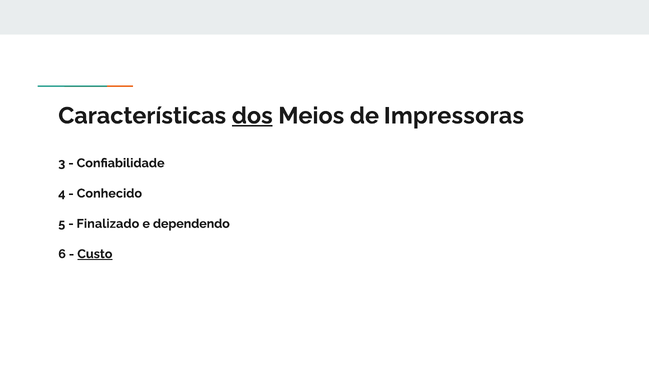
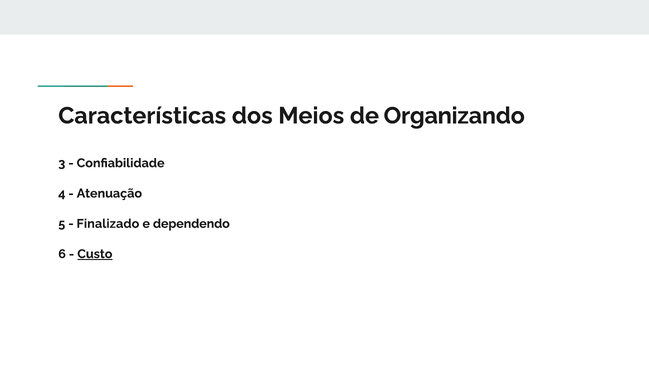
dos underline: present -> none
Impressoras: Impressoras -> Organizando
Conhecido: Conhecido -> Atenuação
